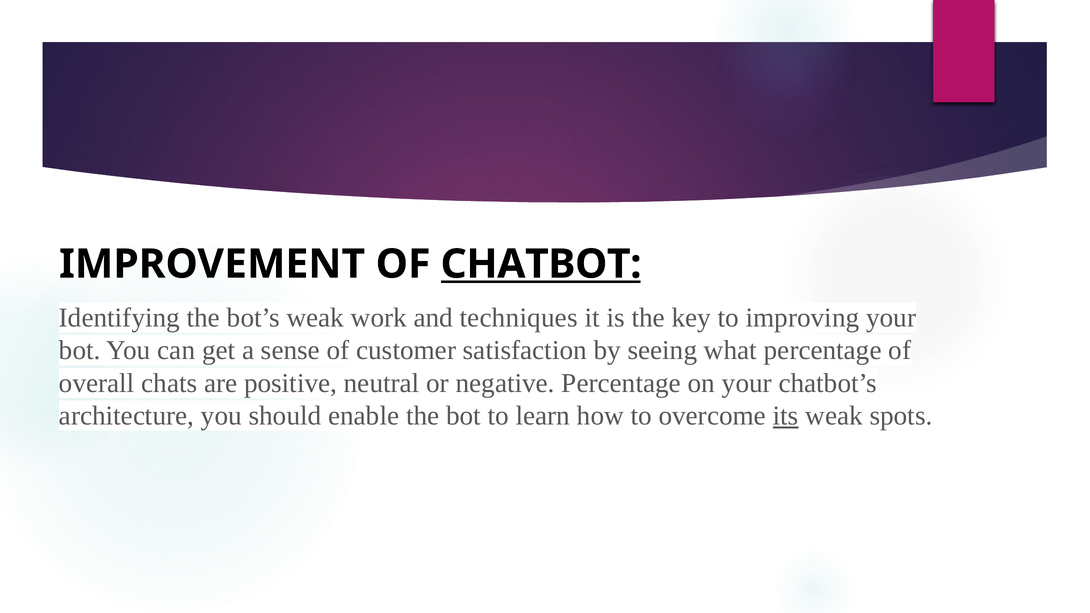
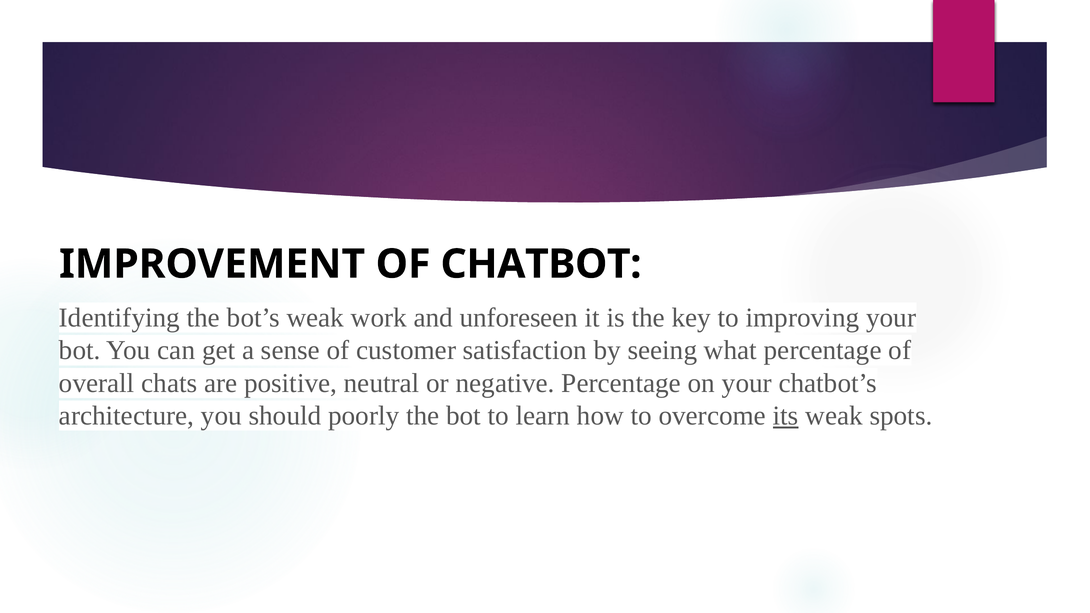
CHATBOT underline: present -> none
techniques: techniques -> unforeseen
enable: enable -> poorly
